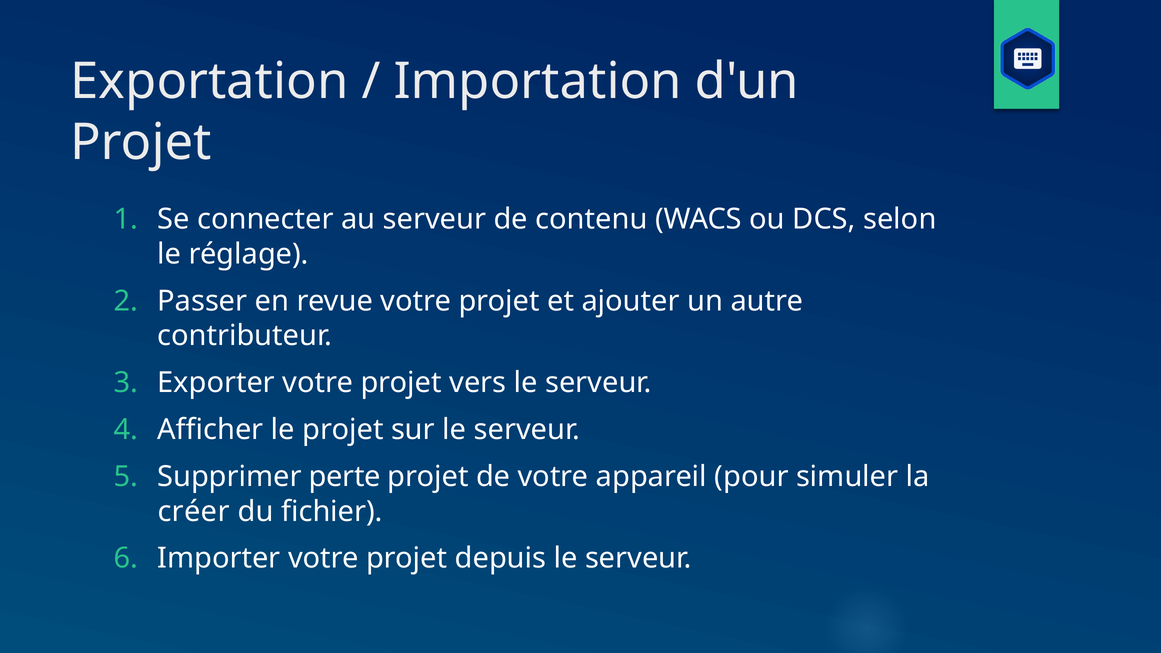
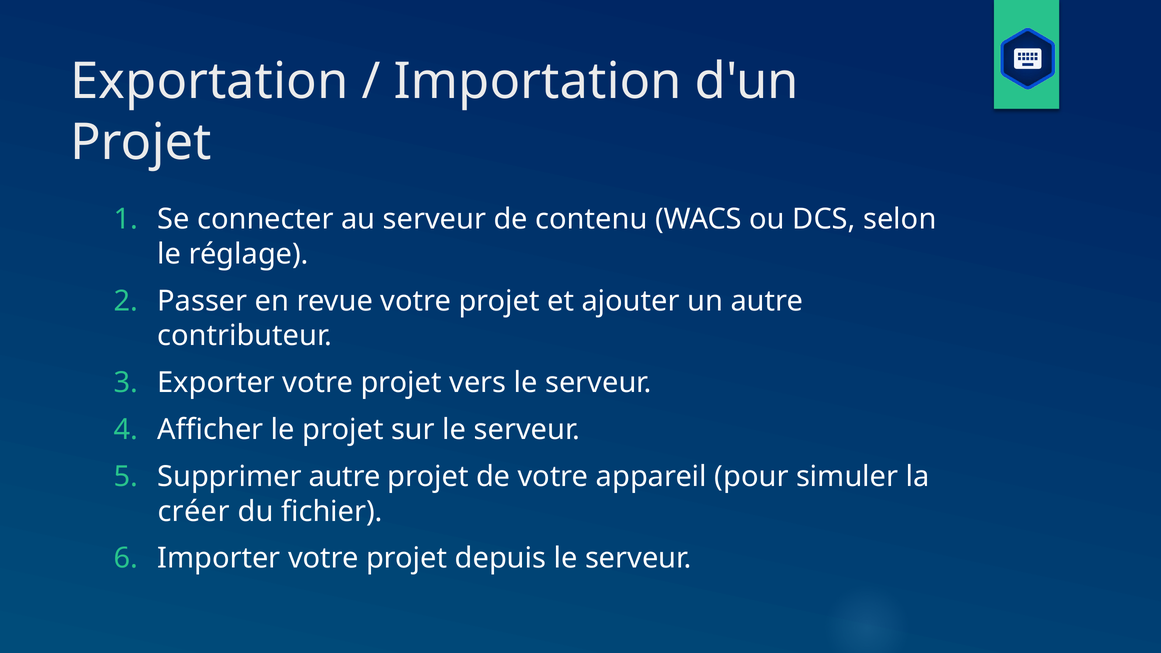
Supprimer perte: perte -> autre
